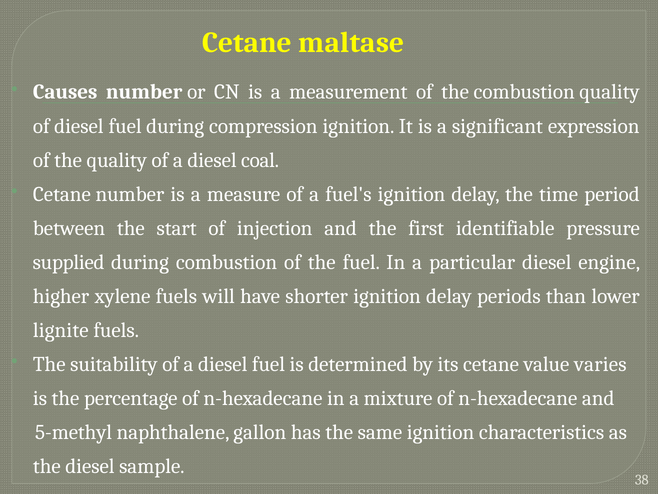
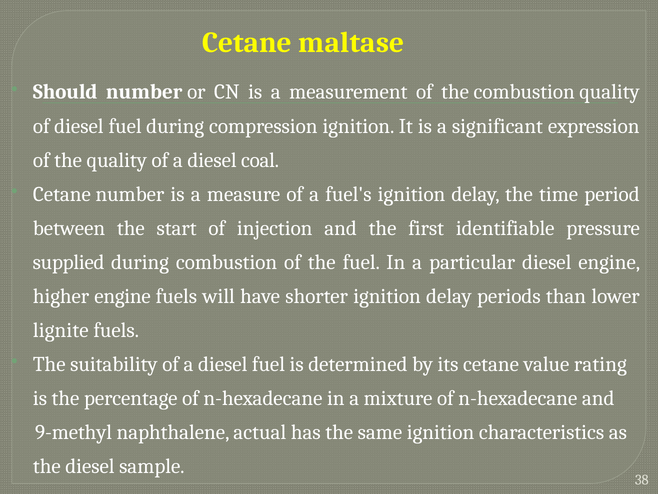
Causes: Causes -> Should
higher xylene: xylene -> engine
varies: varies -> rating
5-methyl: 5-methyl -> 9-methyl
gallon: gallon -> actual
